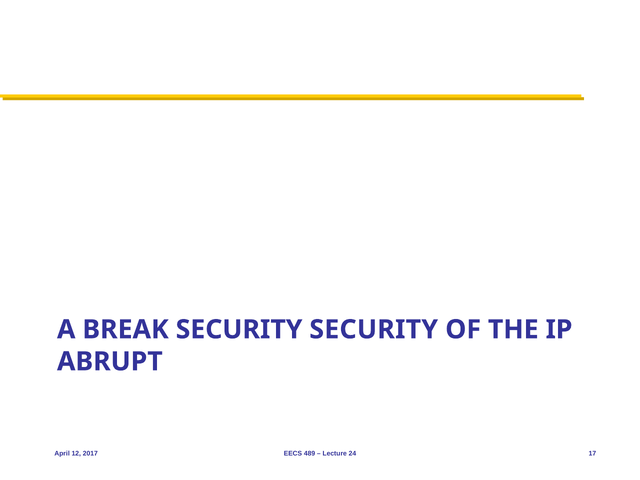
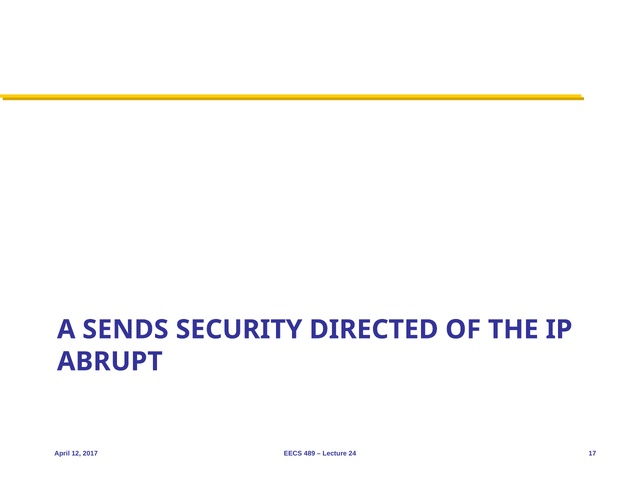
BREAK: BREAK -> SENDS
SECURITY SECURITY: SECURITY -> DIRECTED
